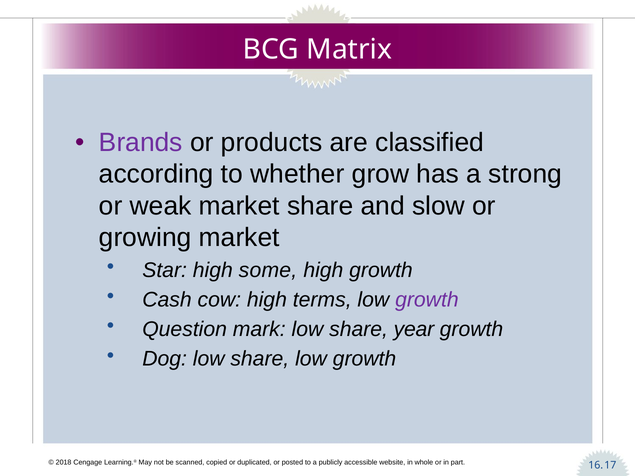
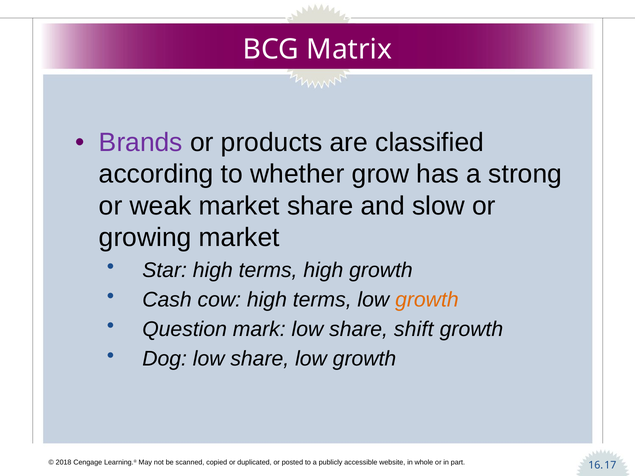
Star high some: some -> terms
growth at (427, 300) colour: purple -> orange
year: year -> shift
